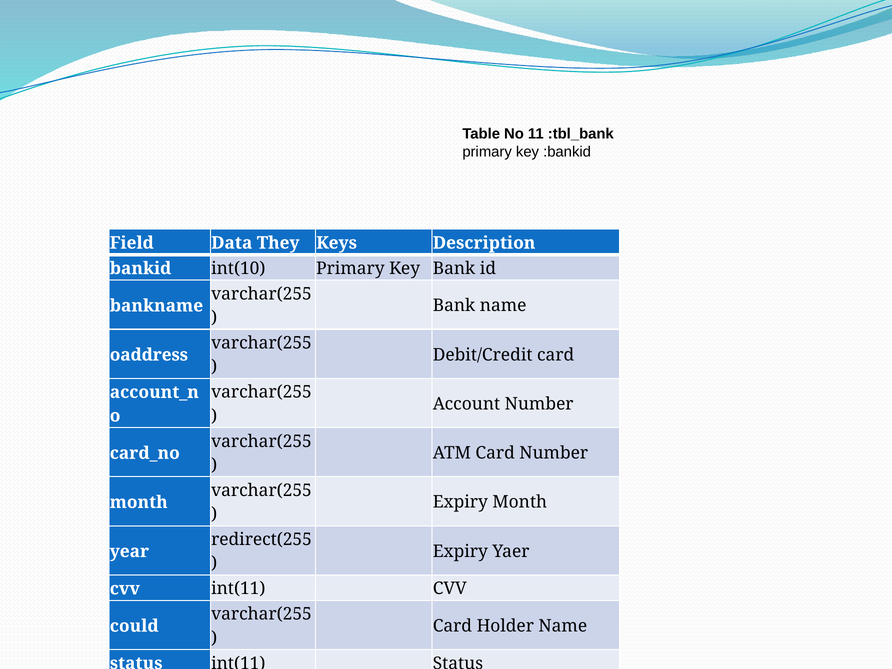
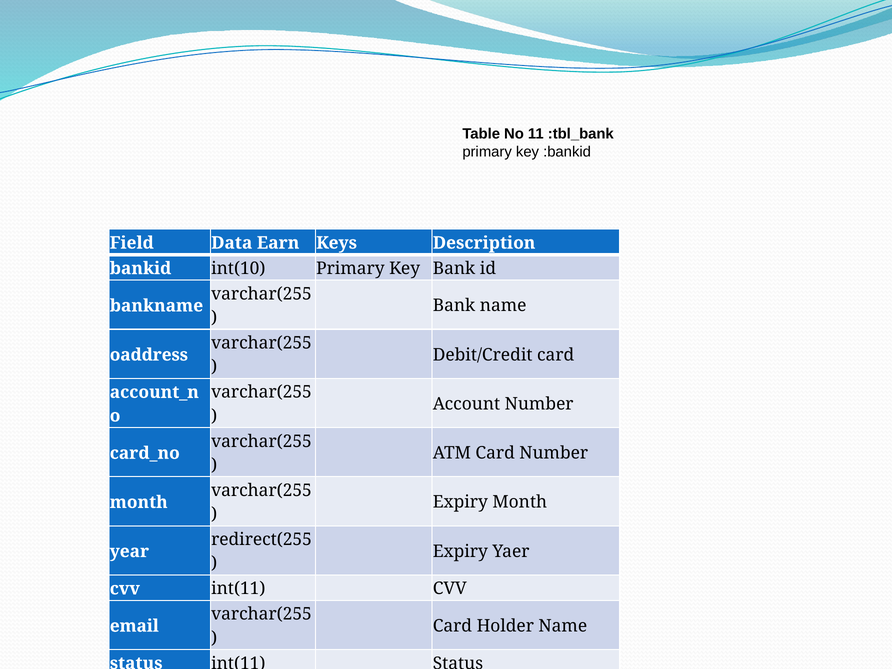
They: They -> Earn
could: could -> email
